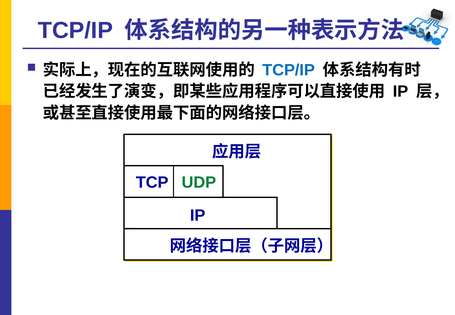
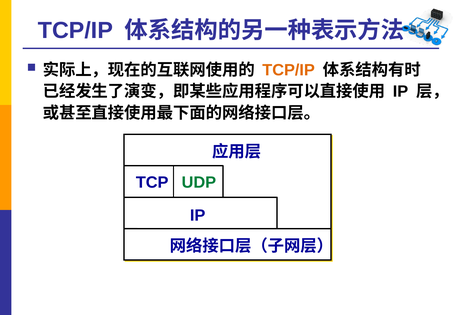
TCP/IP at (289, 70) colour: blue -> orange
